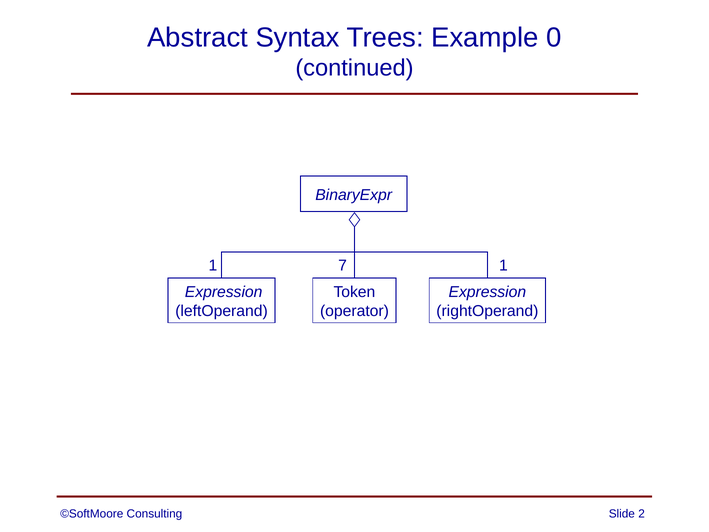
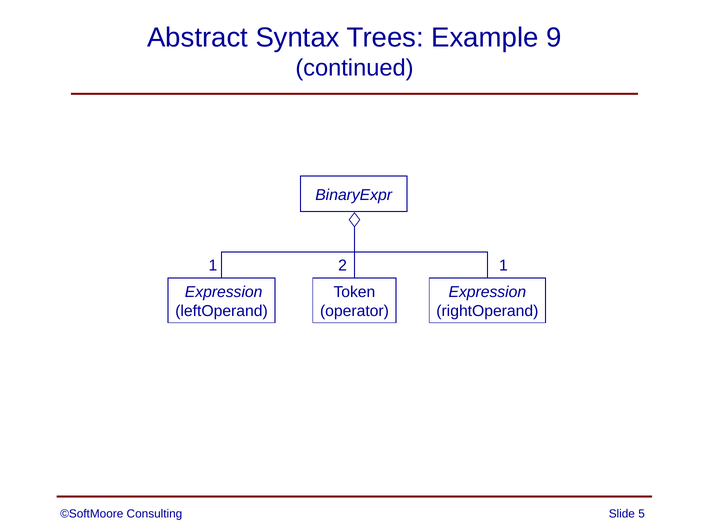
0: 0 -> 9
7: 7 -> 2
2: 2 -> 5
